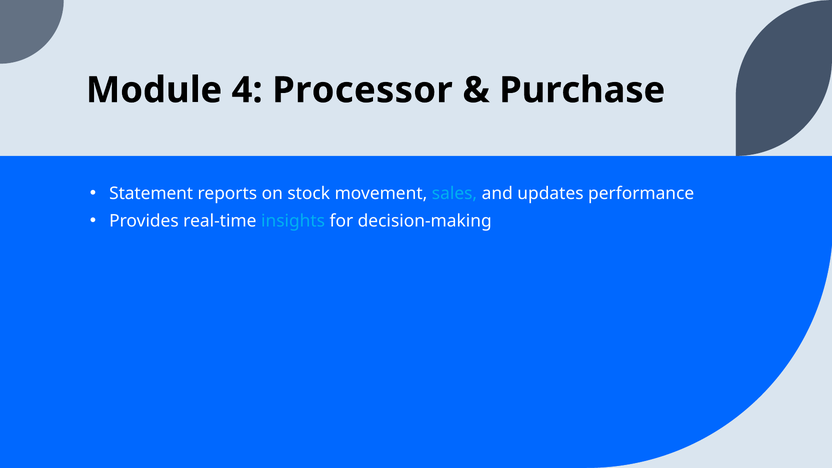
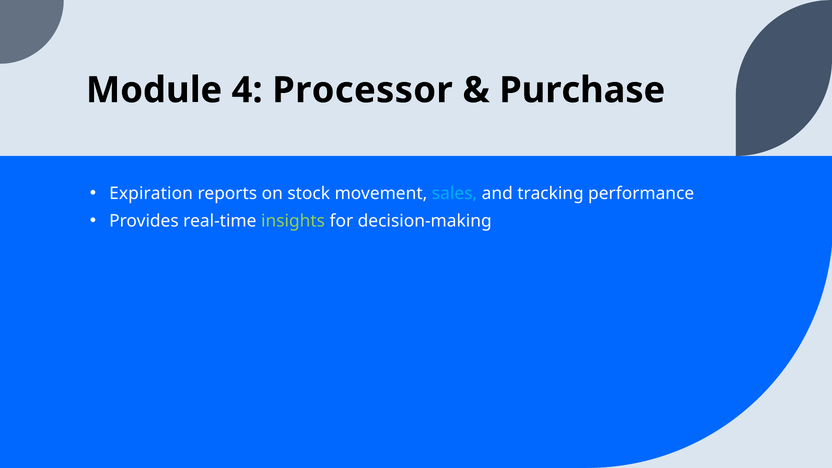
Statement: Statement -> Expiration
updates: updates -> tracking
insights colour: light blue -> light green
